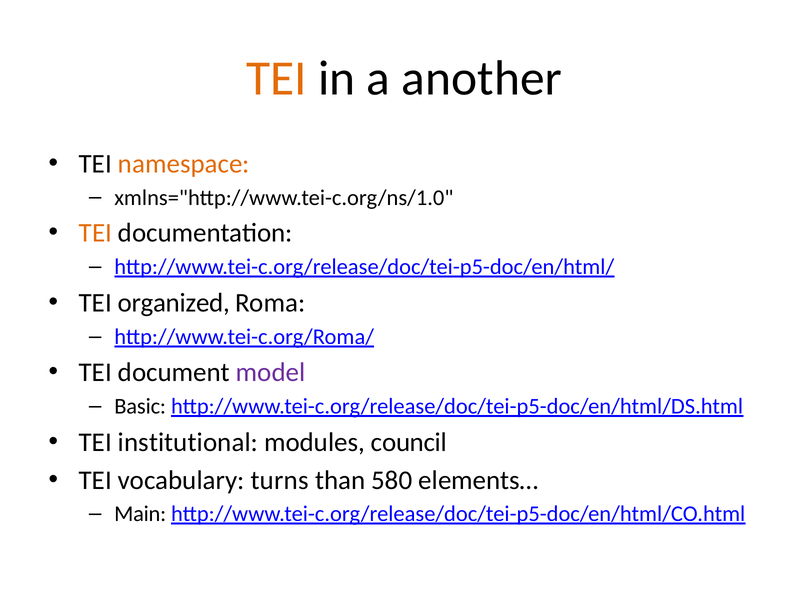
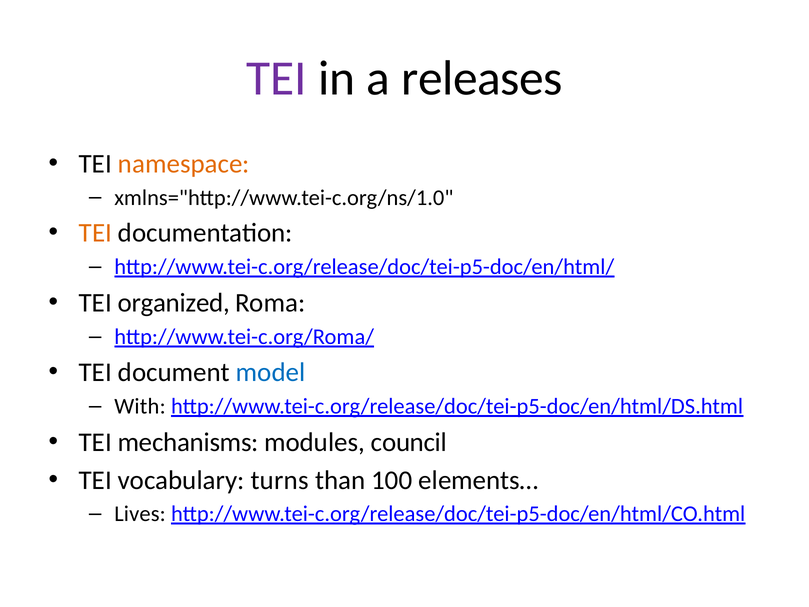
TEI at (277, 78) colour: orange -> purple
another: another -> releases
model colour: purple -> blue
Basic: Basic -> With
institutional: institutional -> mechanisms
580: 580 -> 100
Main: Main -> Lives
